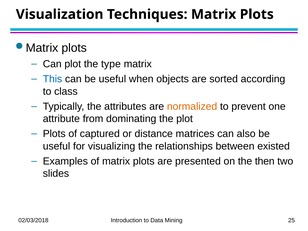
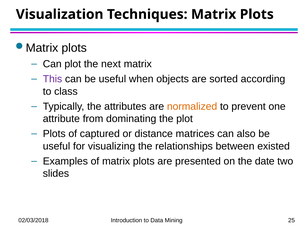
type: type -> next
This colour: blue -> purple
then: then -> date
